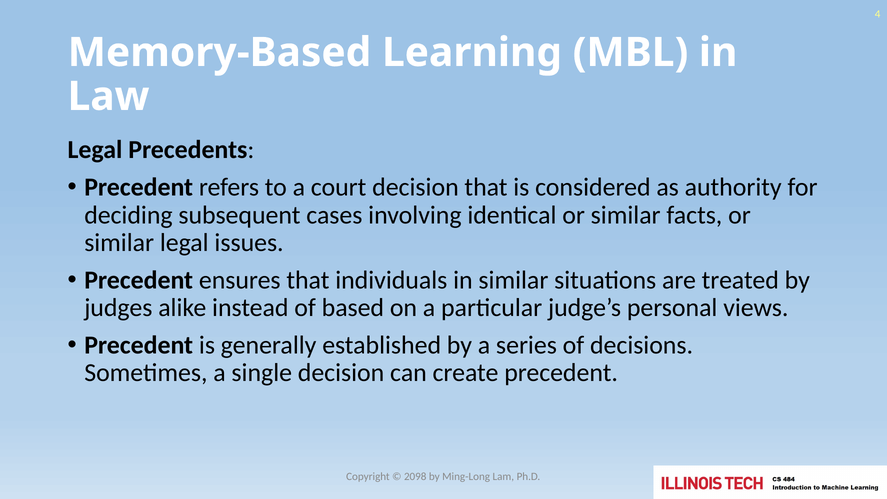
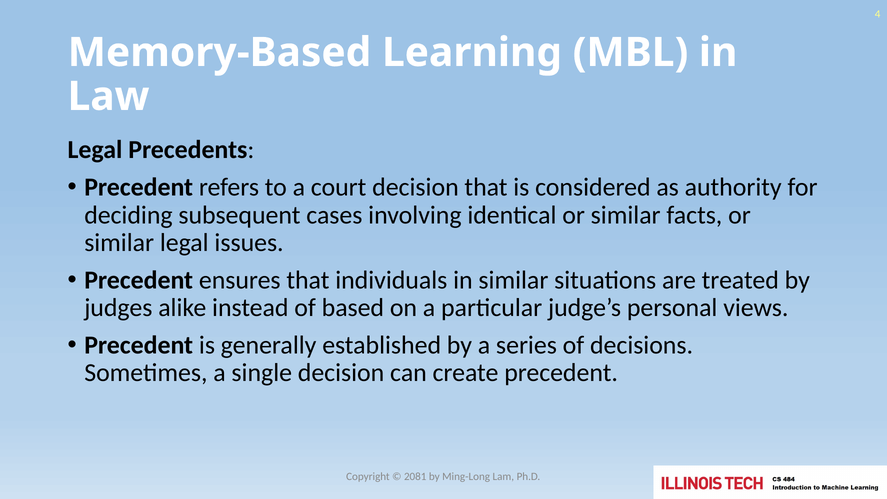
2098: 2098 -> 2081
